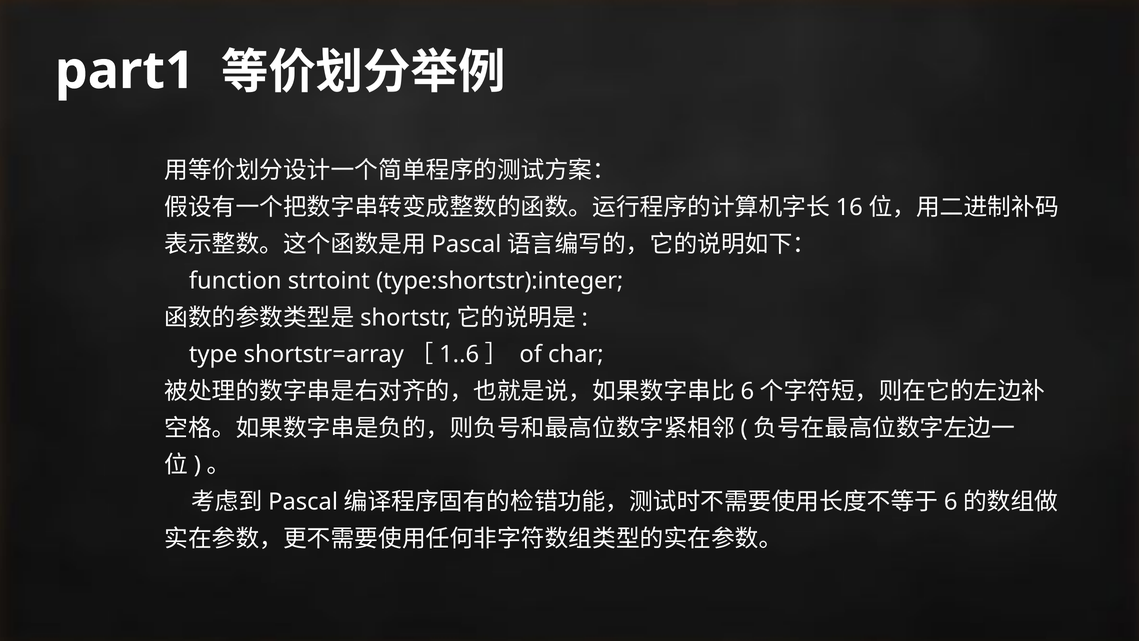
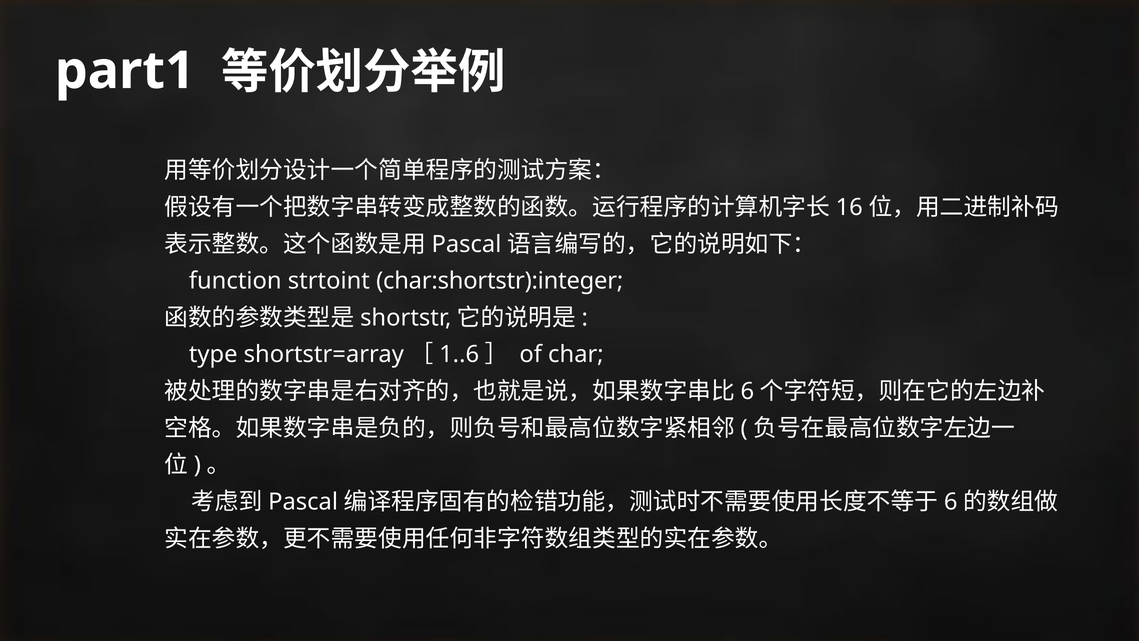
type:shortstr):integer: type:shortstr):integer -> char:shortstr):integer
